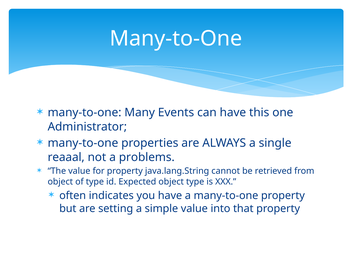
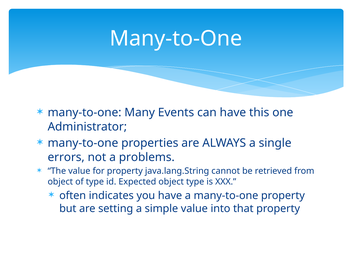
reaaal: reaaal -> errors
